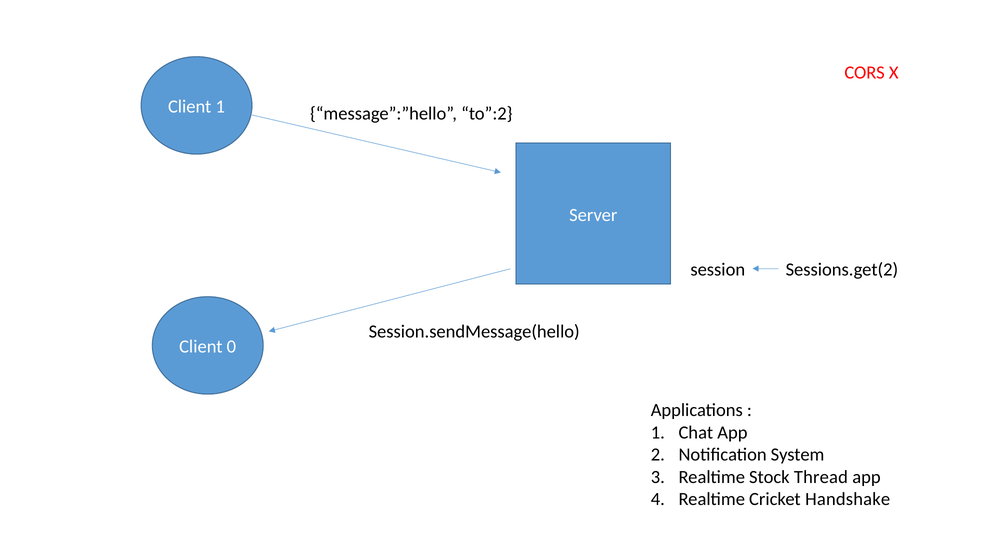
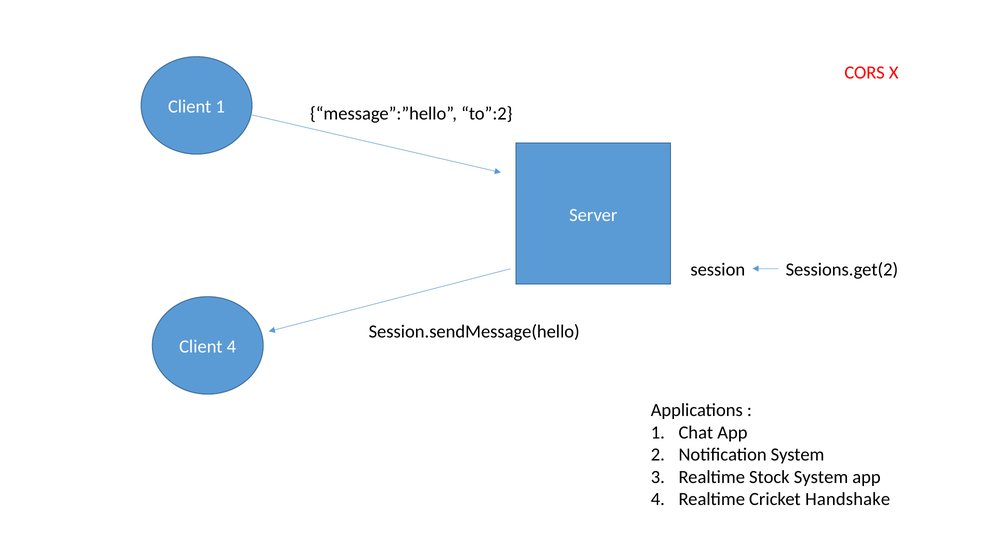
Client 0: 0 -> 4
Stock Thread: Thread -> System
